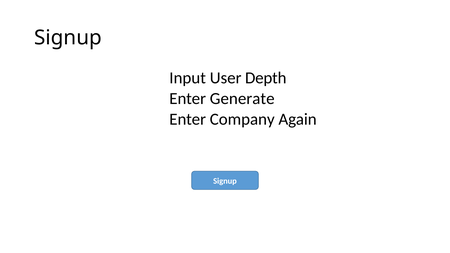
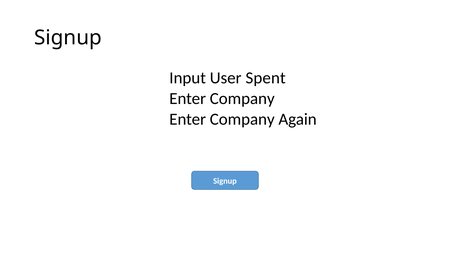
Depth: Depth -> Spent
Generate at (242, 99): Generate -> Company
